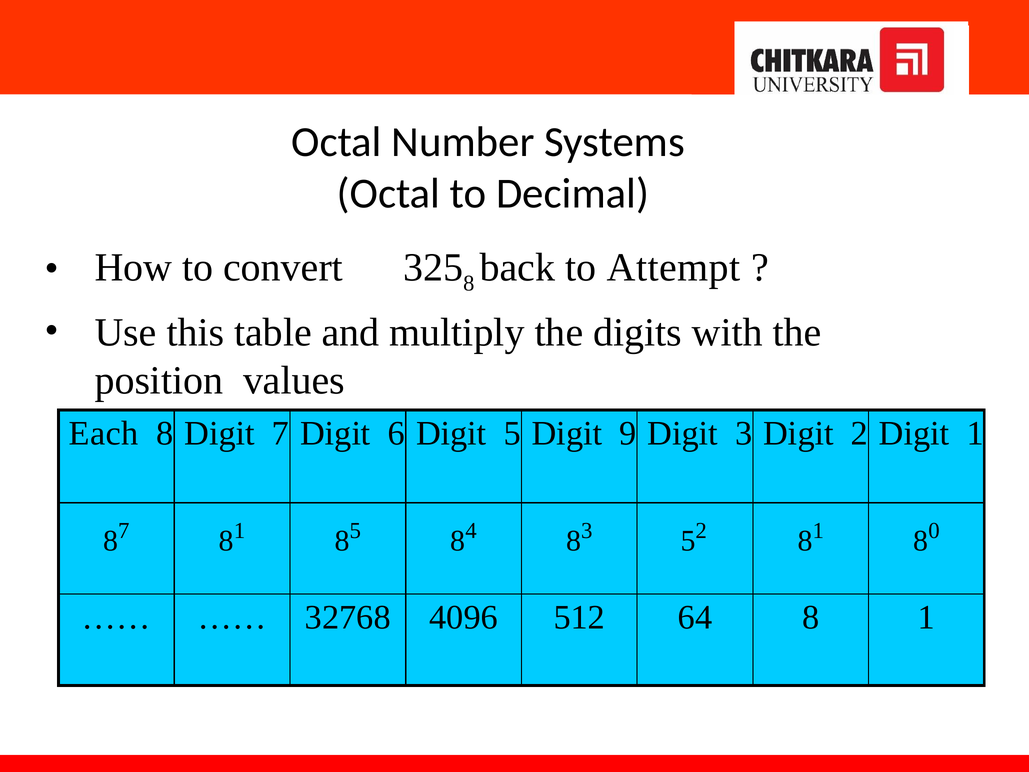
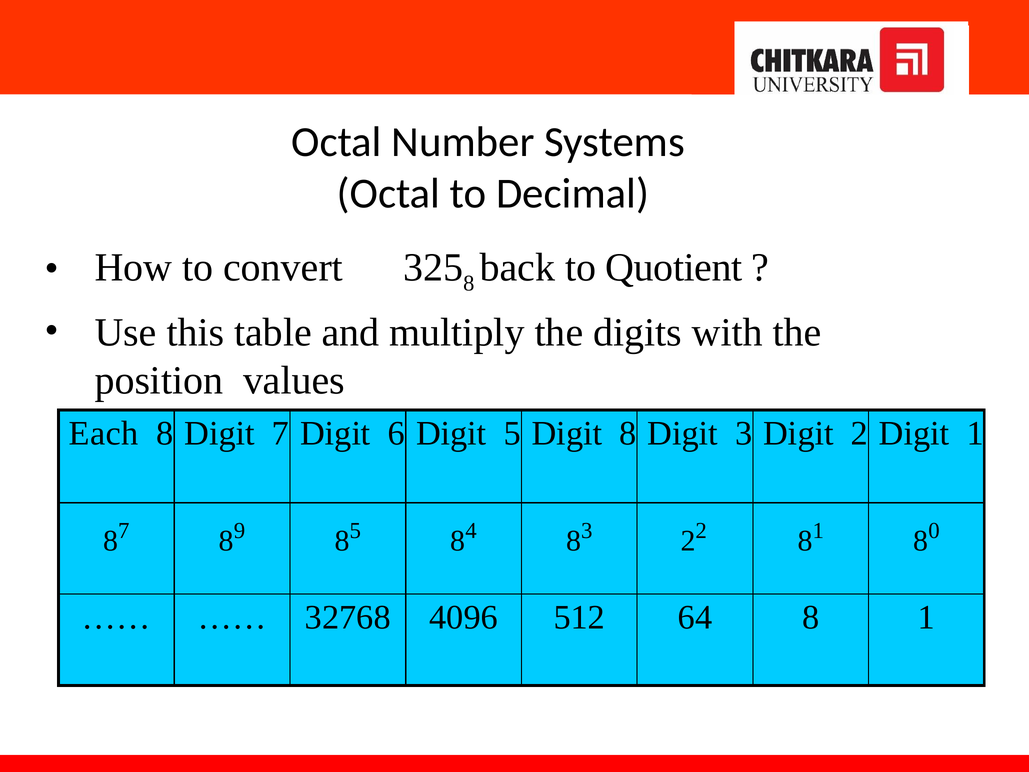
Attempt: Attempt -> Quotient
Digit 9: 9 -> 8
7 8 1: 1 -> 9
3 5: 5 -> 2
